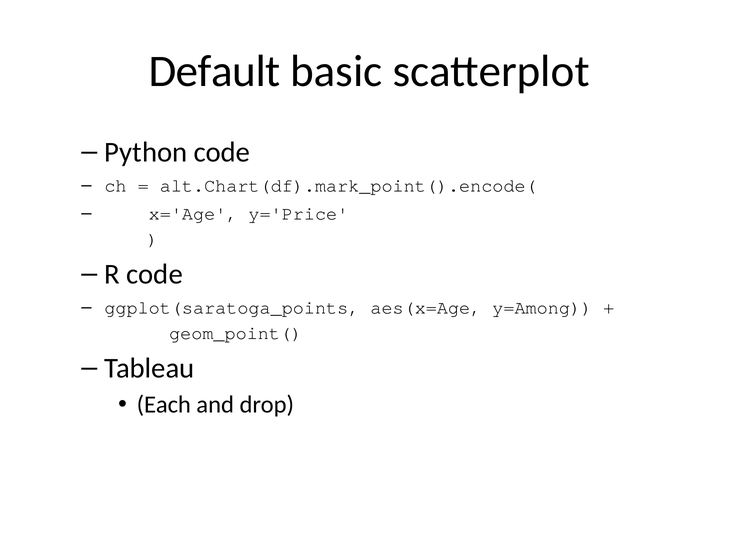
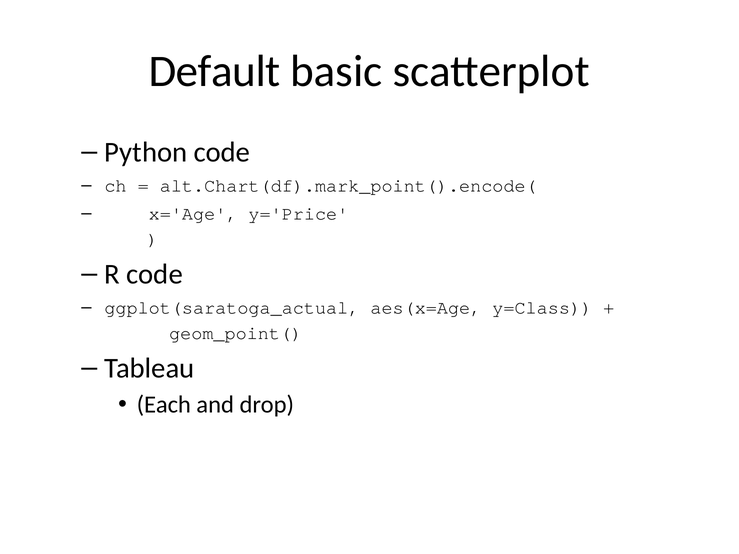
ggplot(saratoga_points: ggplot(saratoga_points -> ggplot(saratoga_actual
y=Among: y=Among -> y=Class
